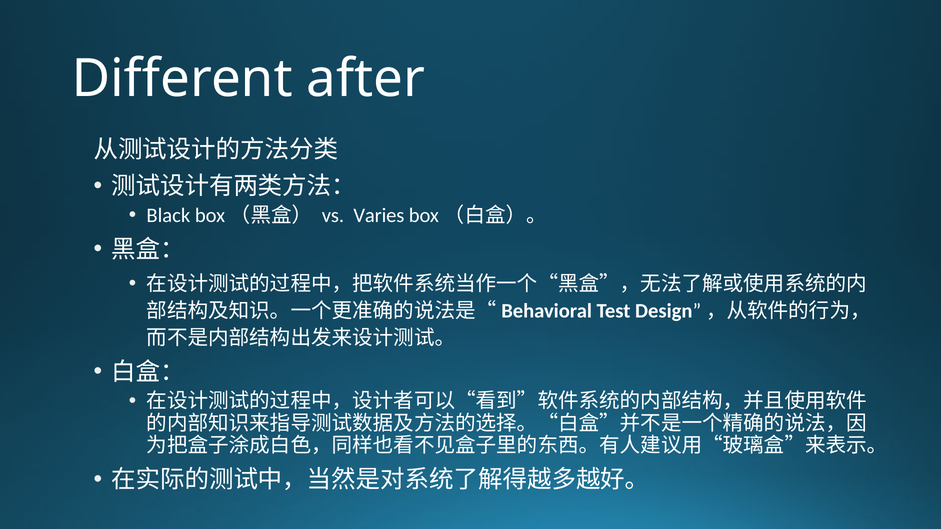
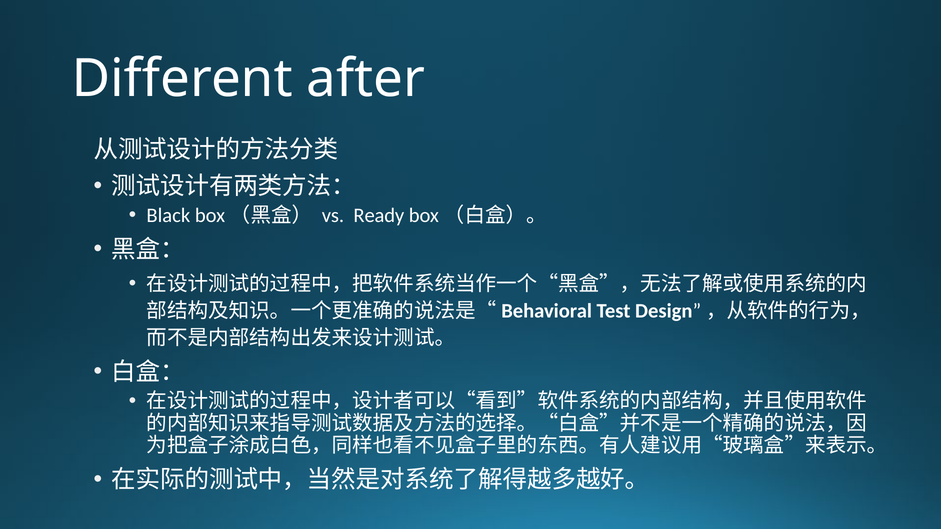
Varies: Varies -> Ready
